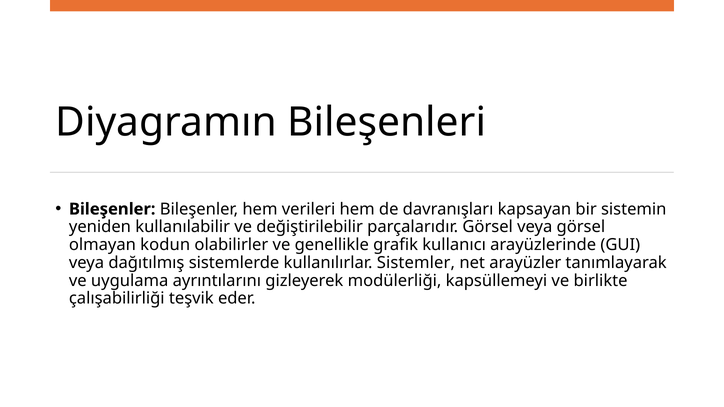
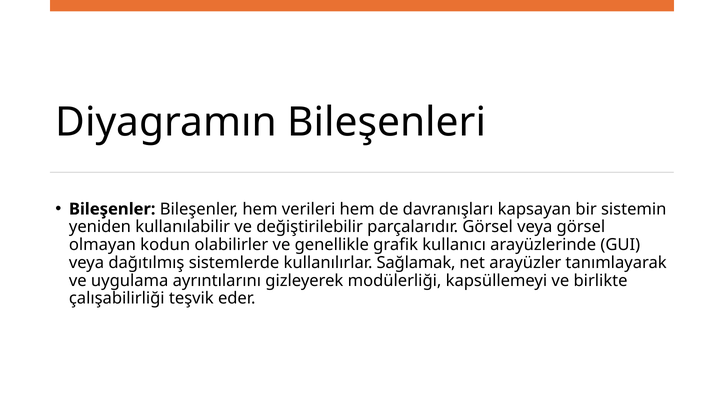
Sistemler: Sistemler -> Sağlamak
